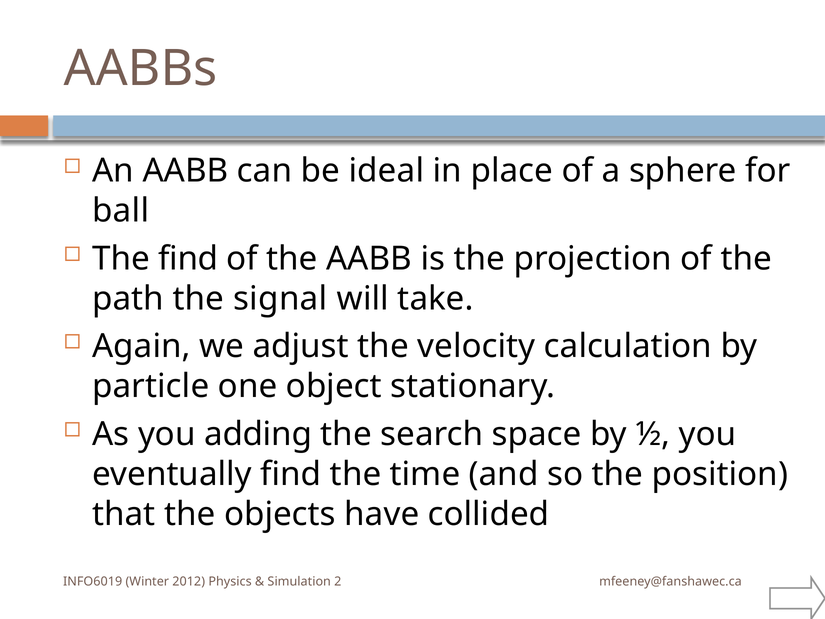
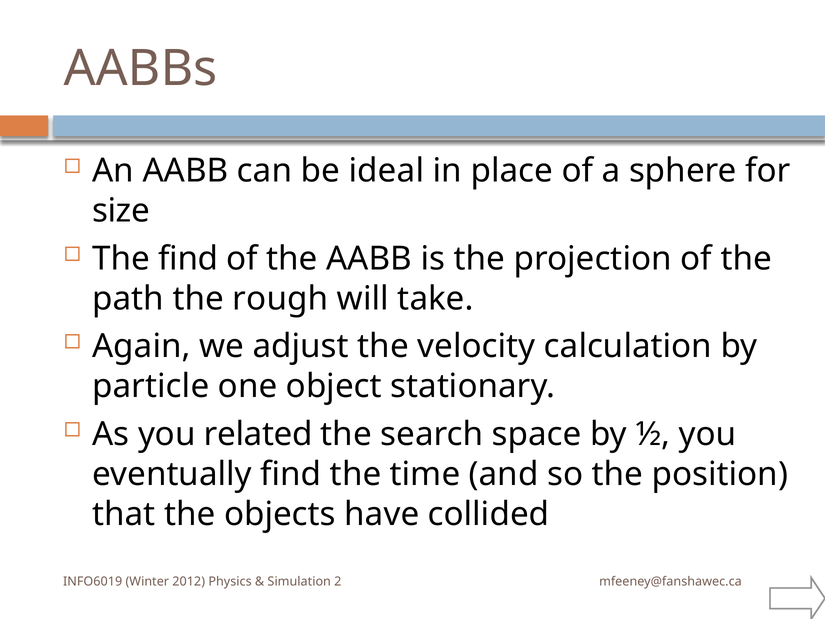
ball: ball -> size
signal: signal -> rough
adding: adding -> related
